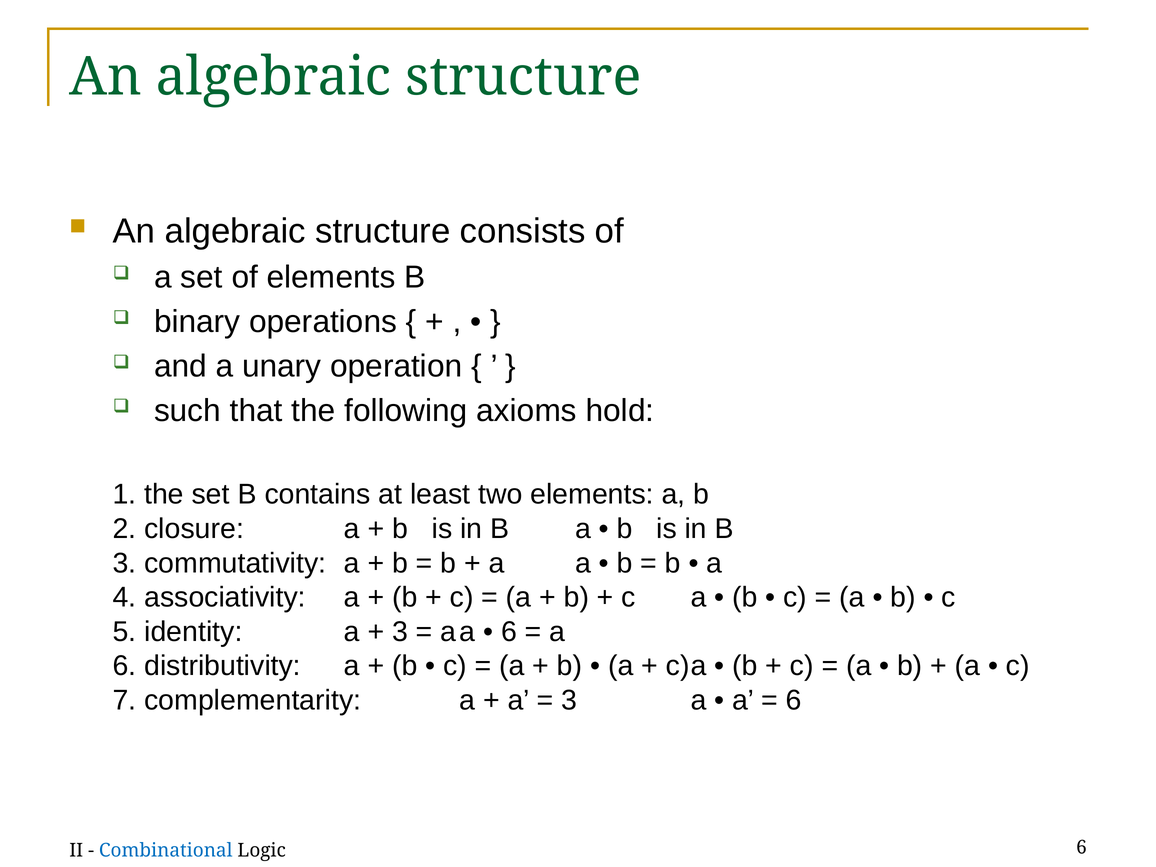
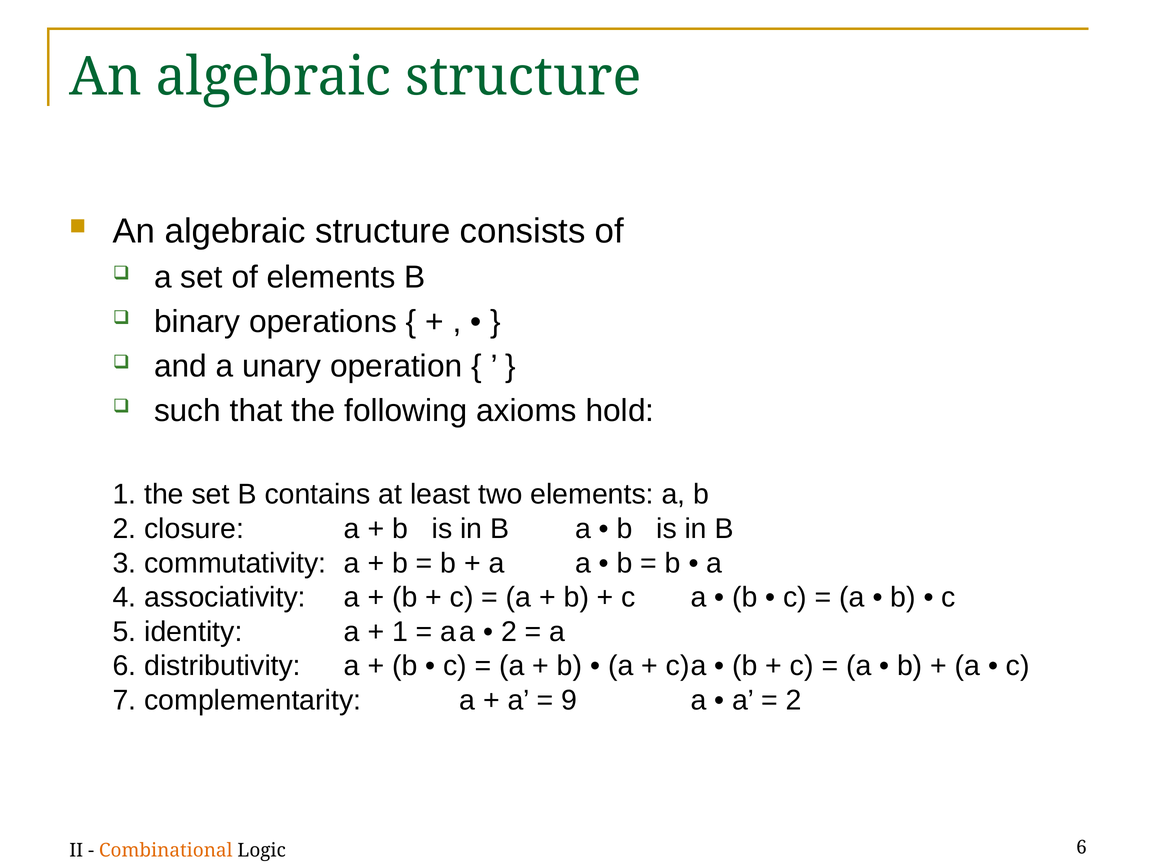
3 at (400, 631): 3 -> 1
6 at (509, 631): 6 -> 2
3 at (569, 700): 3 -> 9
6 at (794, 700): 6 -> 2
Combinational colour: blue -> orange
